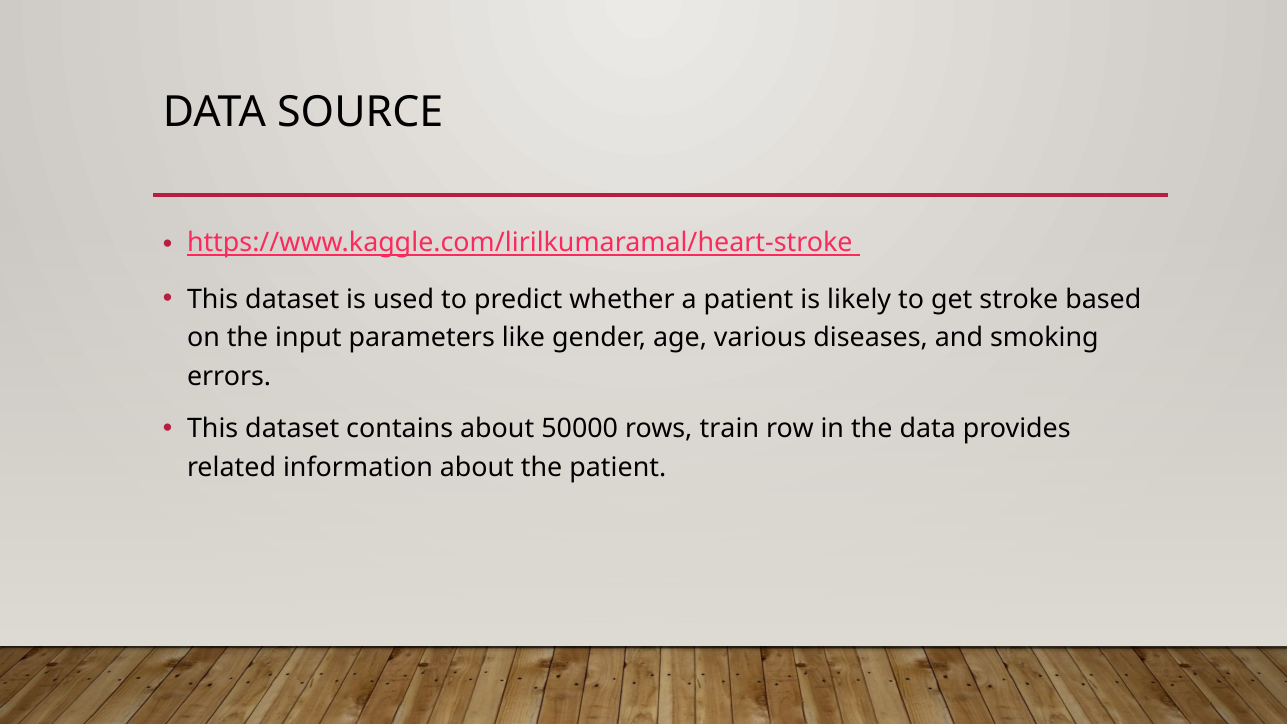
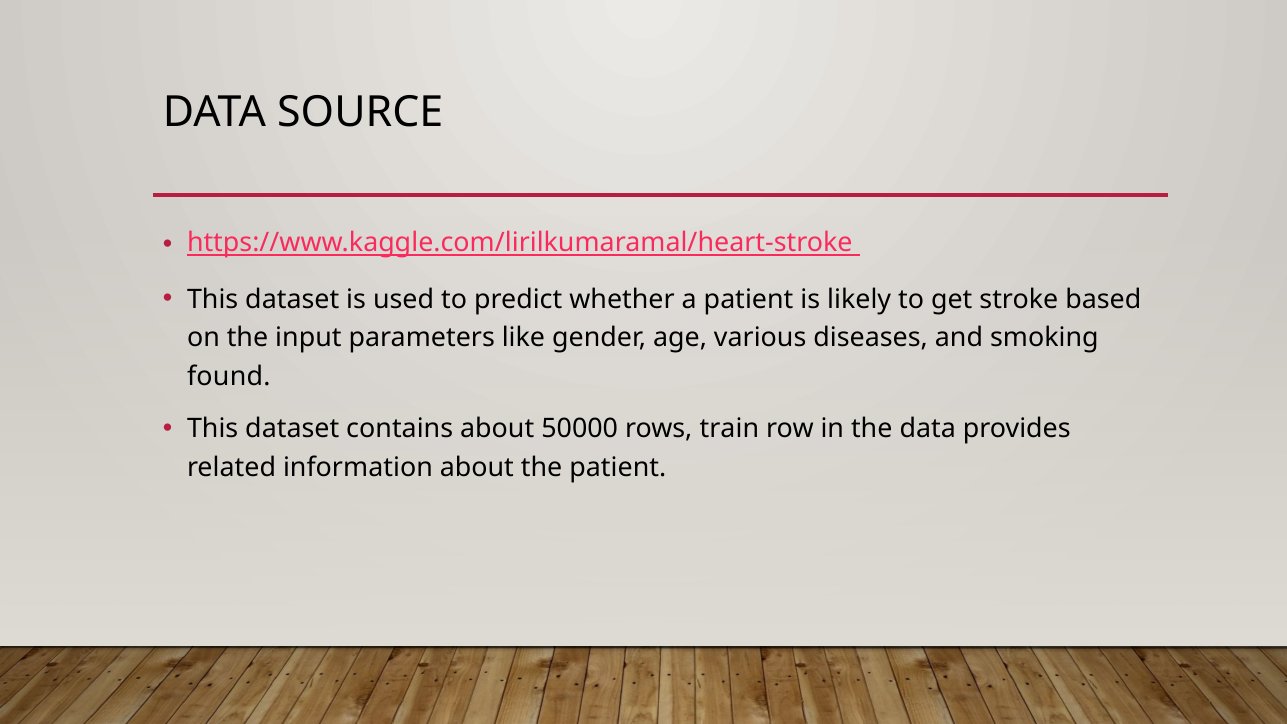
errors: errors -> found
